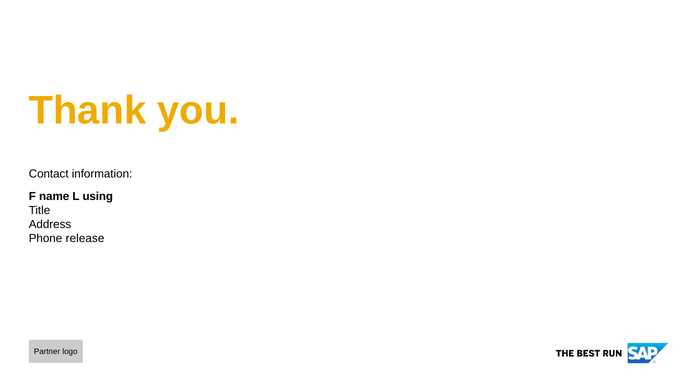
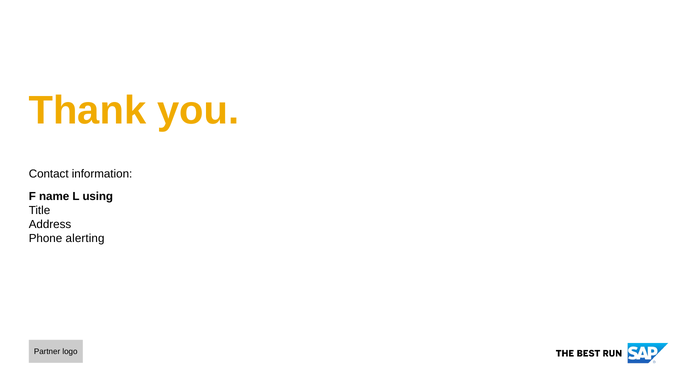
release: release -> alerting
